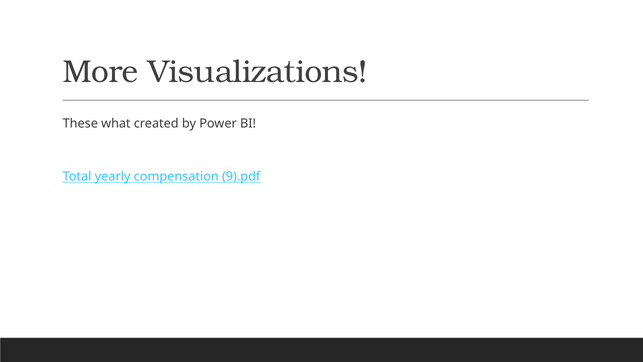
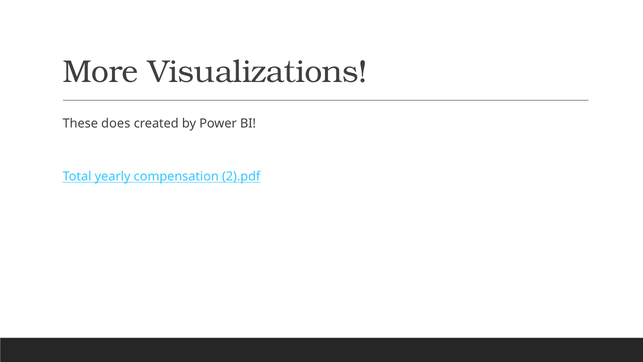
what: what -> does
9).pdf: 9).pdf -> 2).pdf
